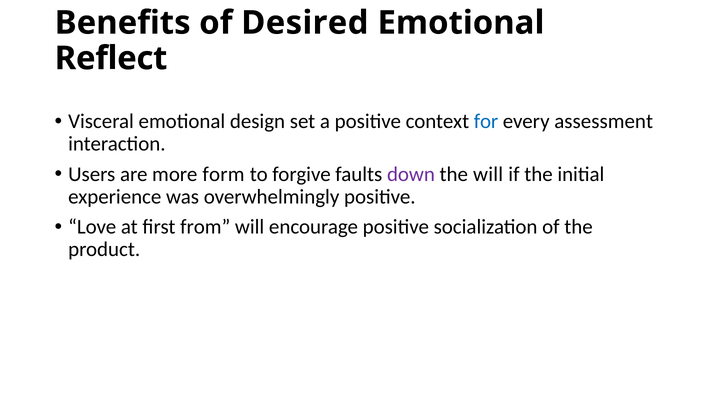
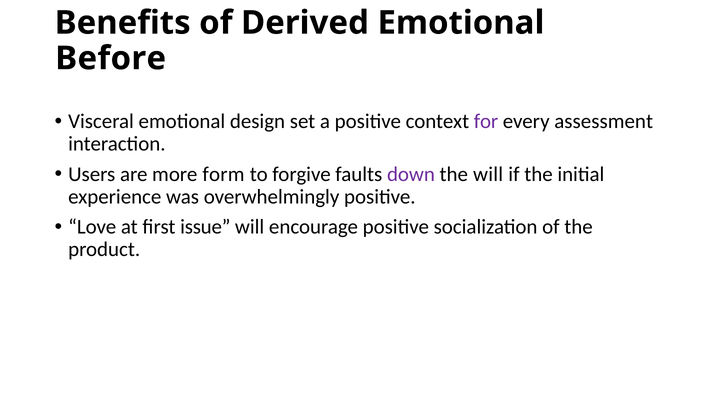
Desired: Desired -> Derived
Reflect: Reflect -> Before
for colour: blue -> purple
from: from -> issue
